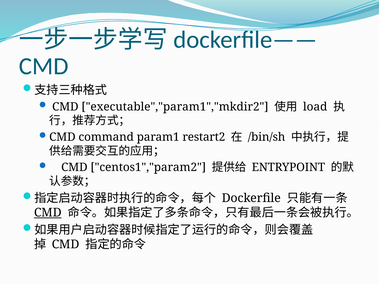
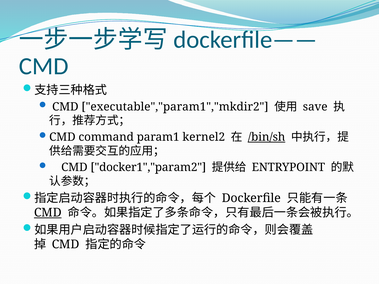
load: load -> save
restart2: restart2 -> kernel2
/bin/sh underline: none -> present
centos1","param2: centos1","param2 -> docker1","param2
